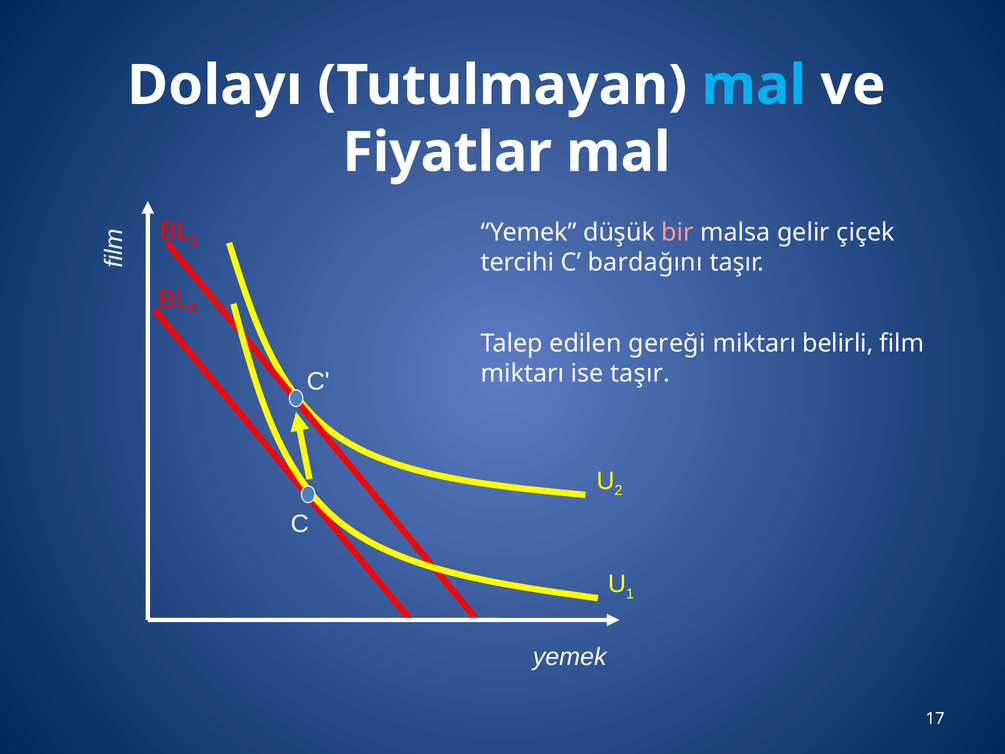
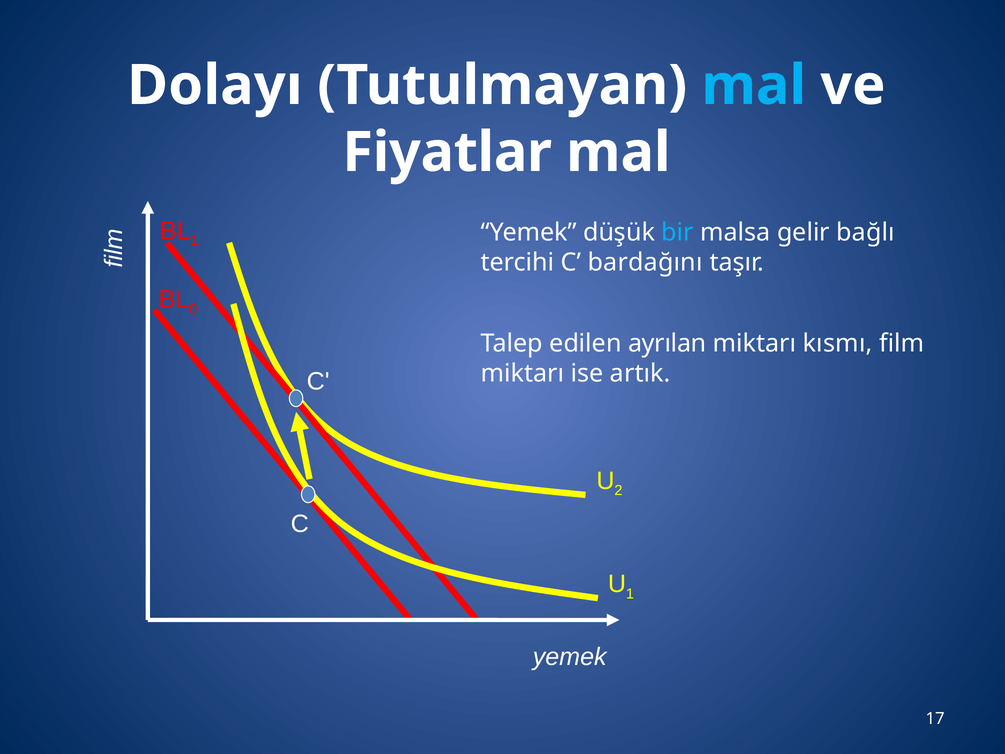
bir colour: pink -> light blue
çiçek: çiçek -> bağlı
gereği: gereği -> ayrılan
belirli: belirli -> kısmı
taşır at (640, 373): taşır -> artık
